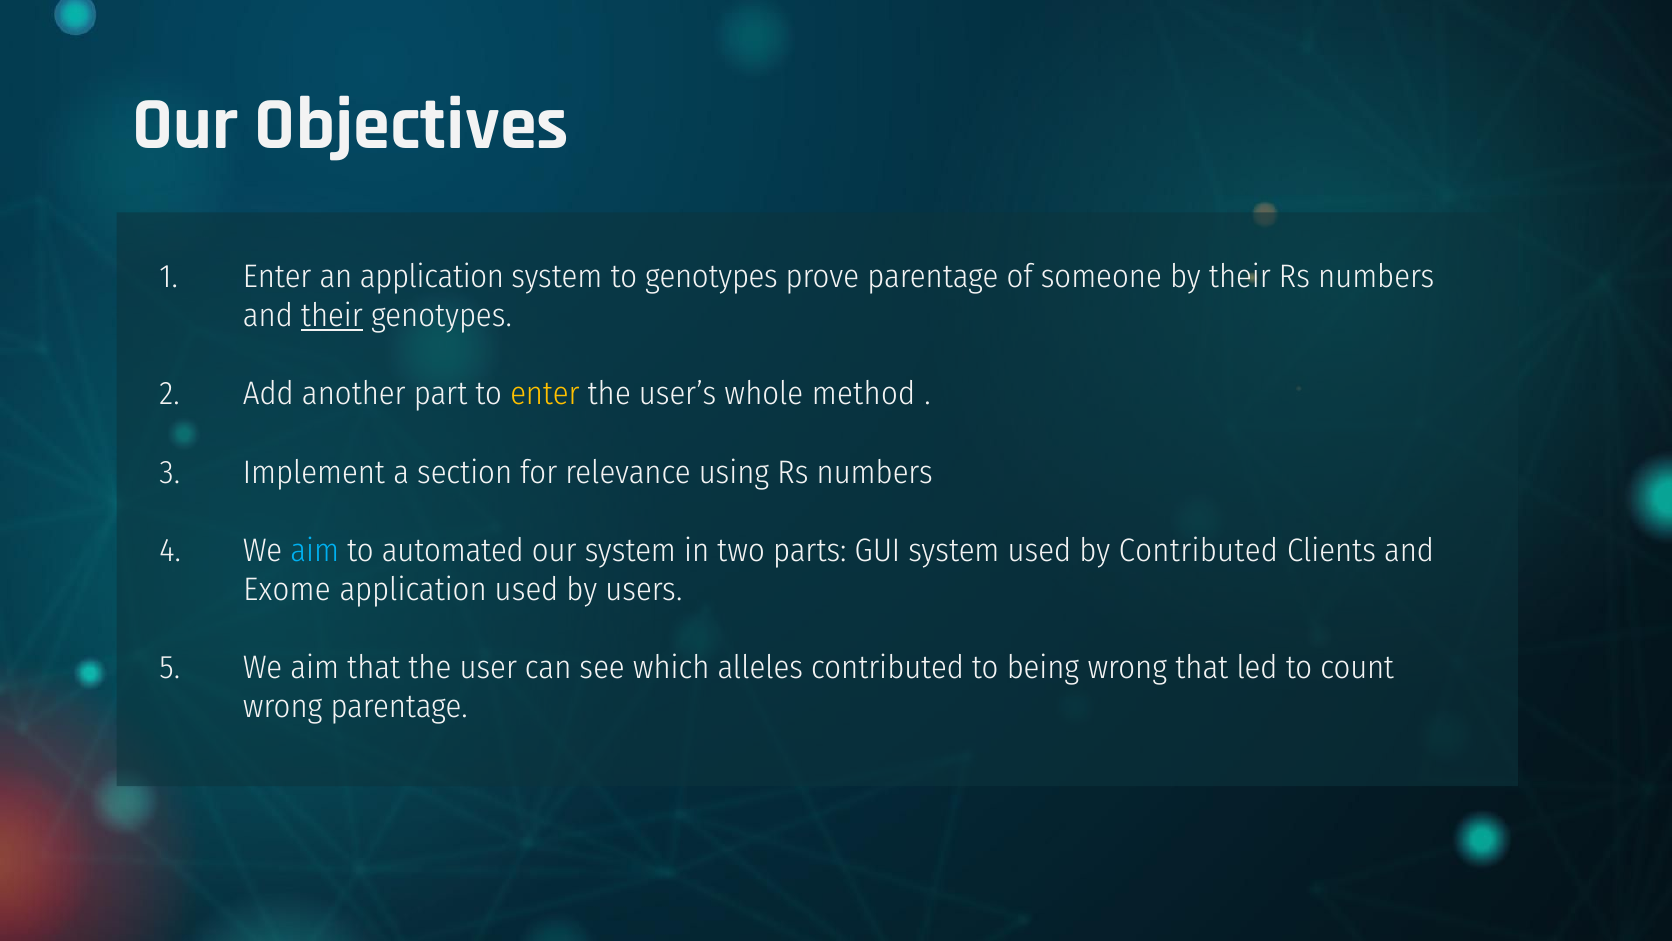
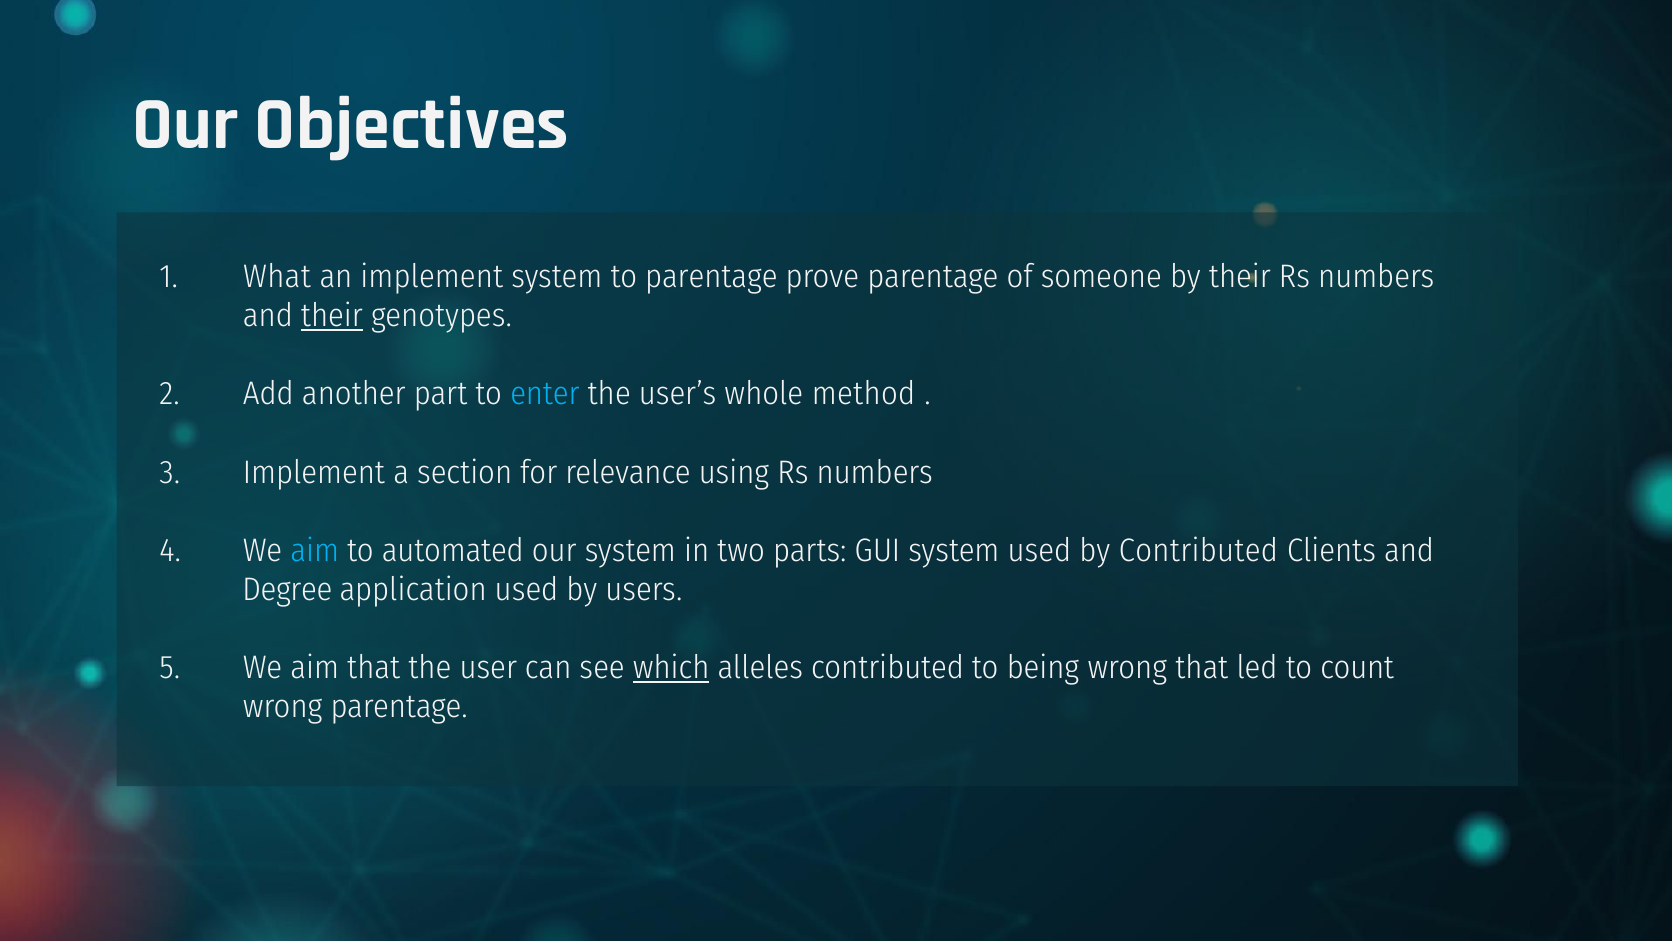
Enter at (277, 277): Enter -> What
an application: application -> implement
to genotypes: genotypes -> parentage
enter at (545, 394) colour: yellow -> light blue
Exome: Exome -> Degree
which underline: none -> present
